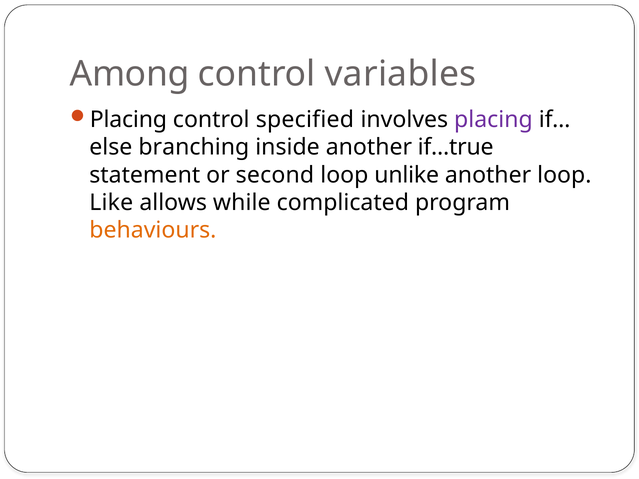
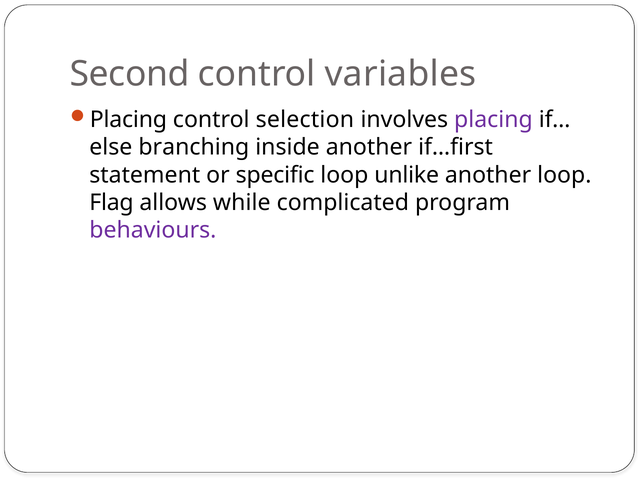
Among: Among -> Second
specified: specified -> selection
if…true: if…true -> if…first
second: second -> specific
Like: Like -> Flag
behaviours colour: orange -> purple
